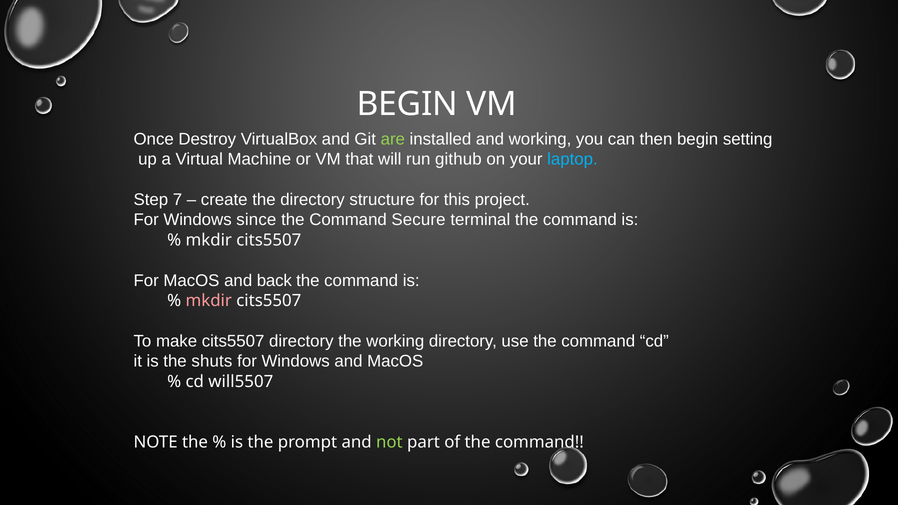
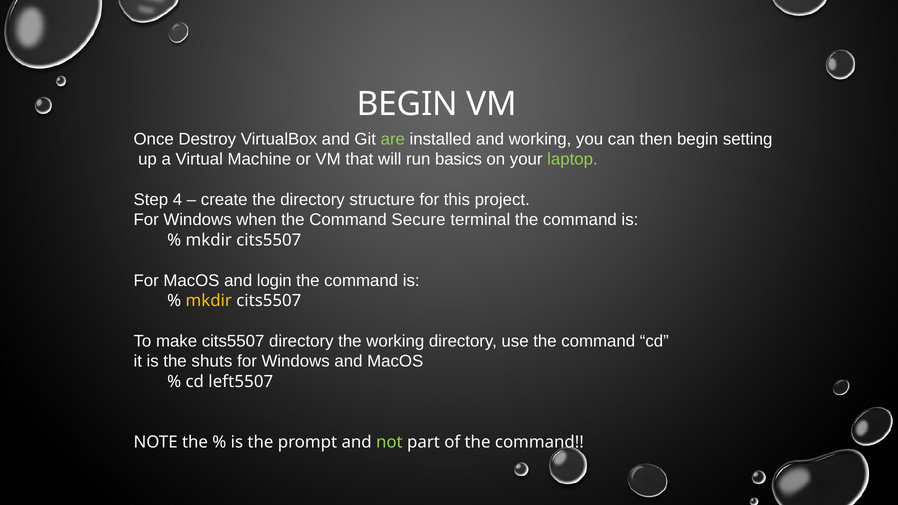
github: github -> basics
laptop colour: light blue -> light green
7: 7 -> 4
since: since -> when
back: back -> login
mkdir at (209, 301) colour: pink -> yellow
will5507: will5507 -> left5507
